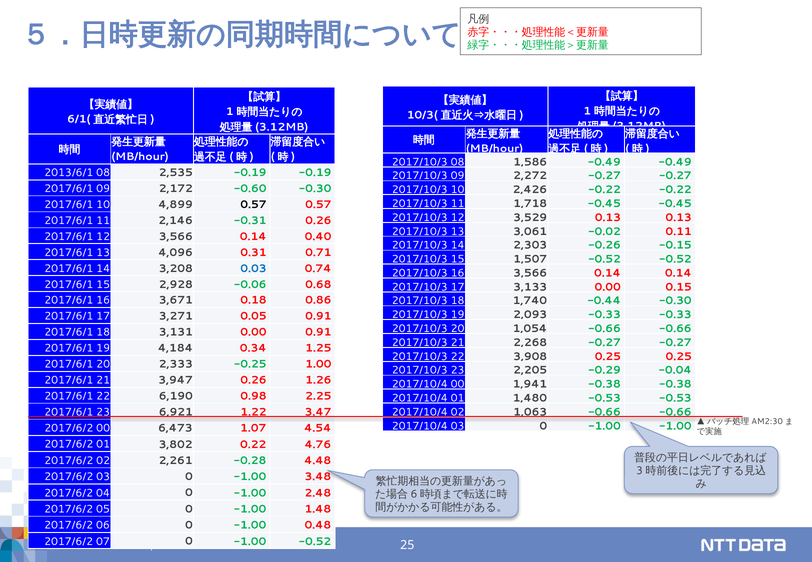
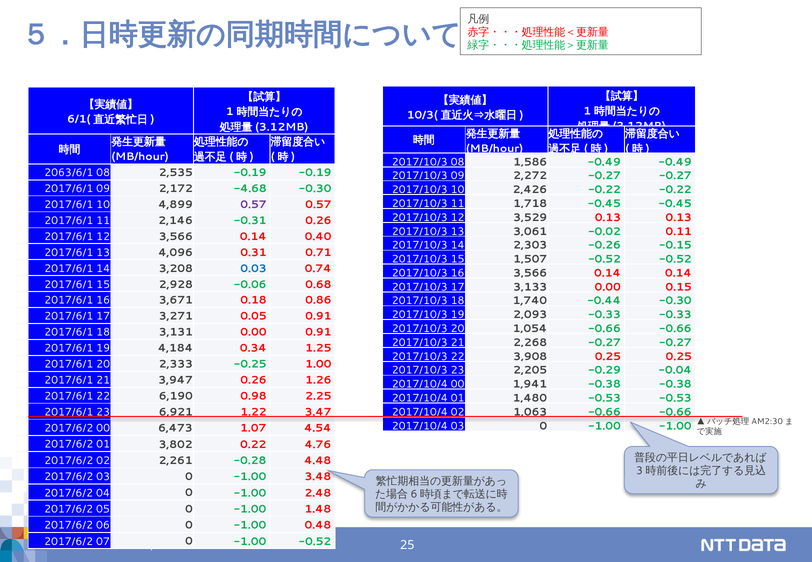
2013/6/1: 2013/6/1 -> 2063/6/1
-0.60: -0.60 -> -4.68
0.57 at (253, 205) colour: black -> purple
